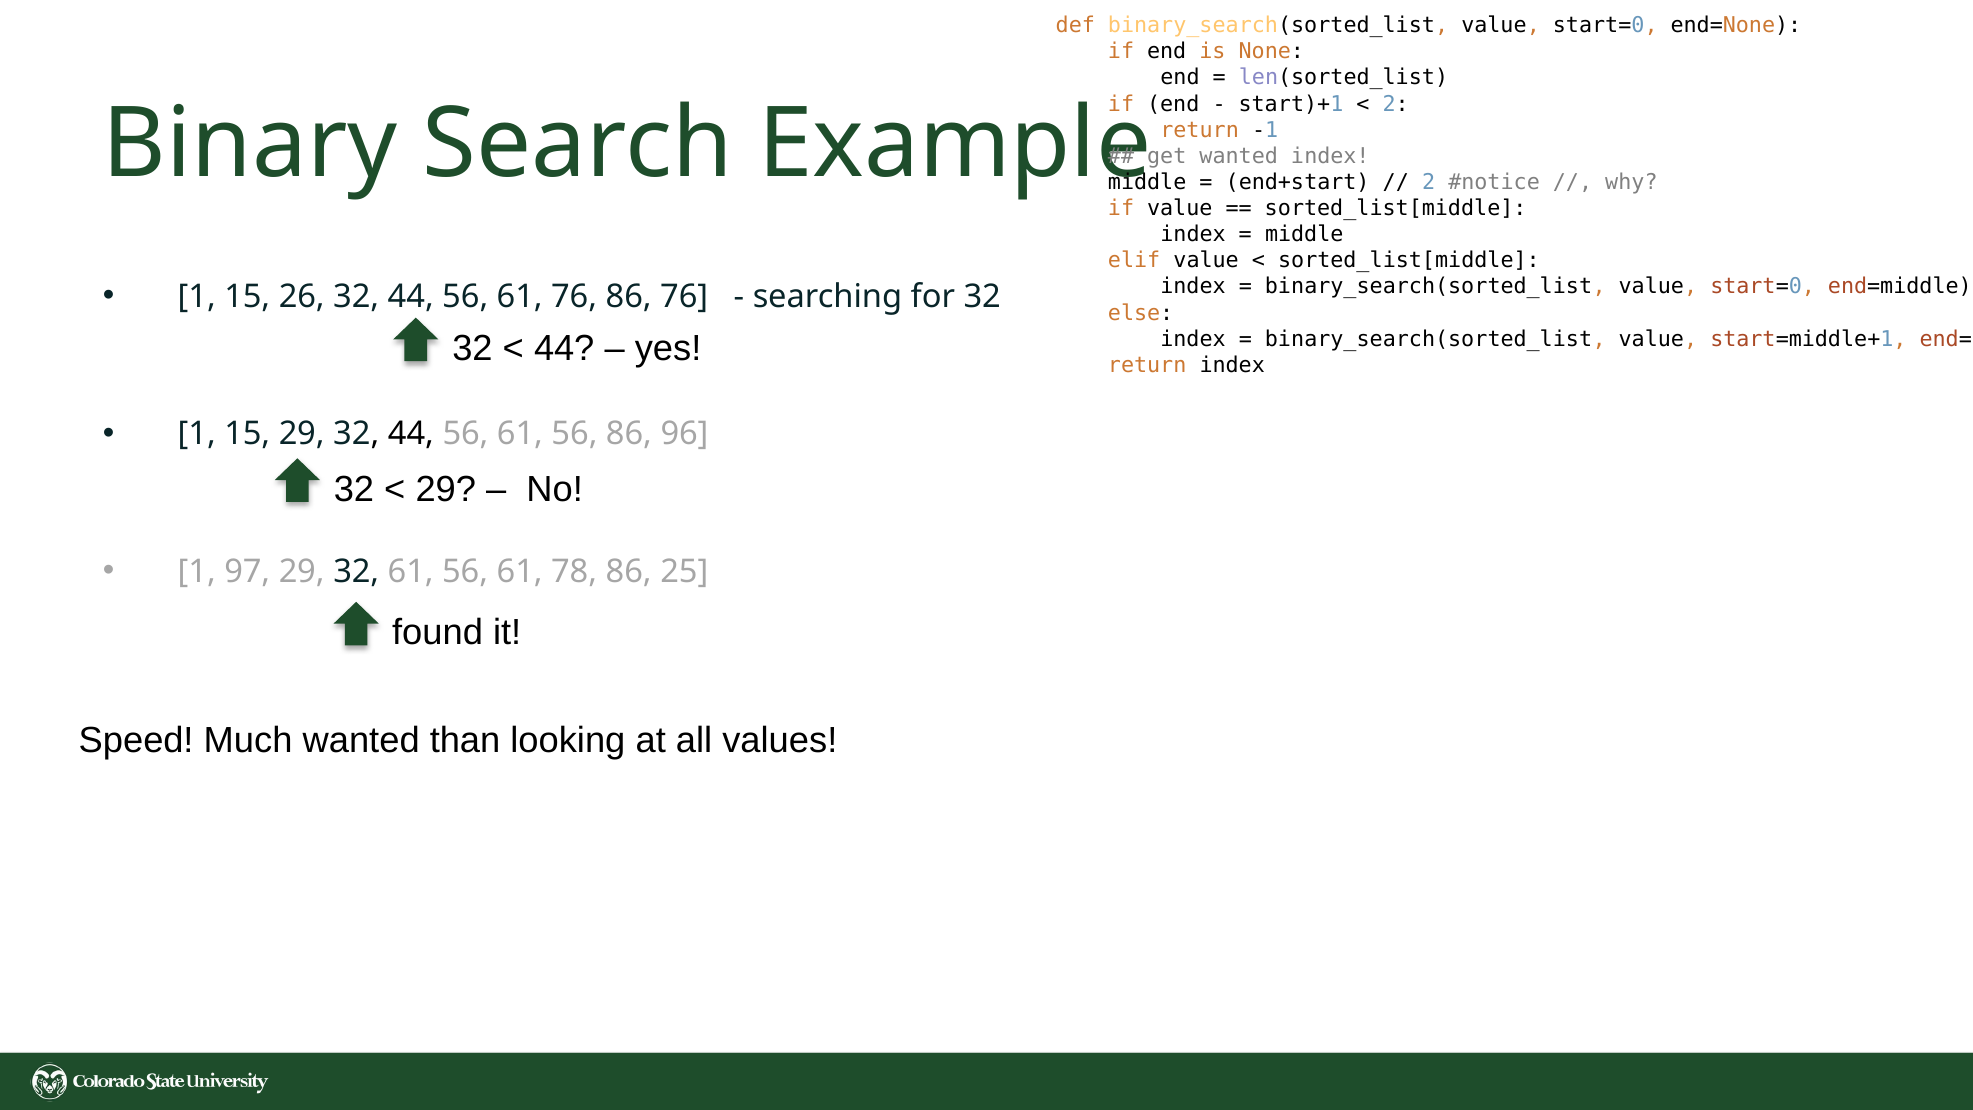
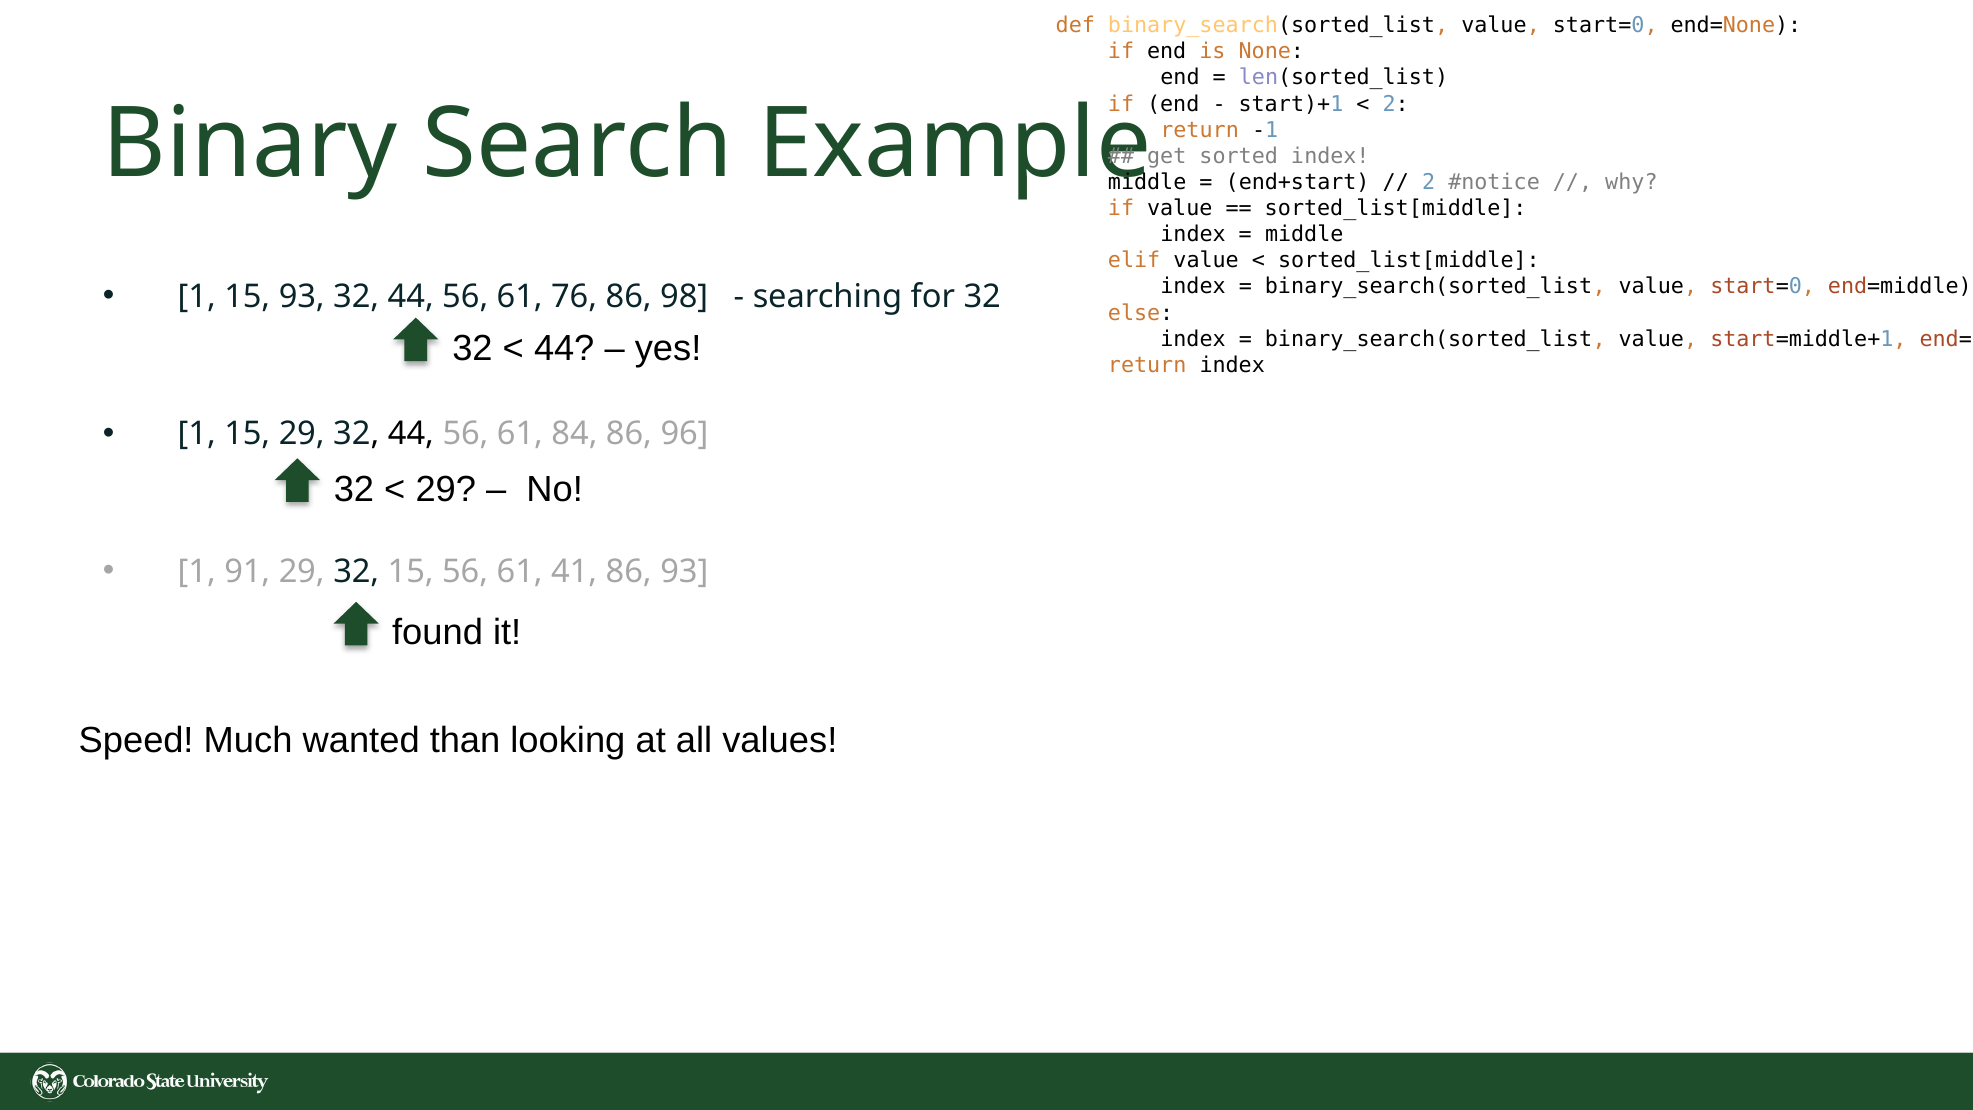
get wanted: wanted -> sorted
15 26: 26 -> 93
86 76: 76 -> 98
56 61 56: 56 -> 84
97: 97 -> 91
32 61: 61 -> 15
78: 78 -> 41
86 25: 25 -> 93
